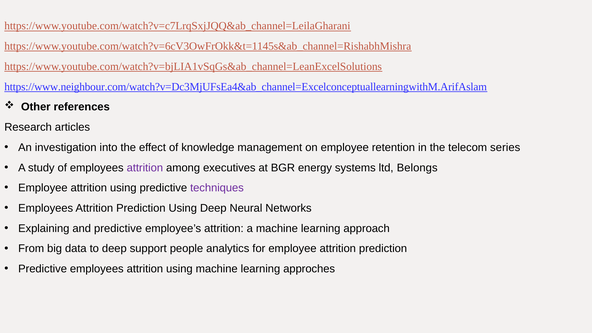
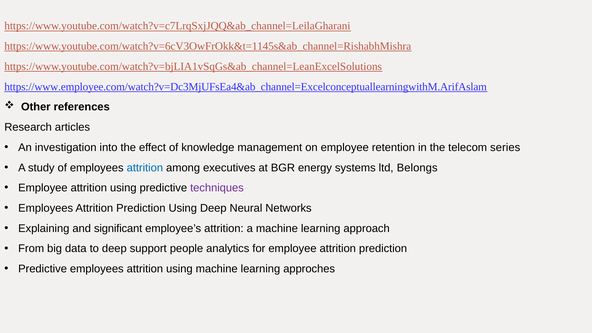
https://www.neighbour.com/watch?v=Dc3MjUFsEa4&ab_channel=ExcelconceptuallearningwithM.ArifAslam: https://www.neighbour.com/watch?v=Dc3MjUFsEa4&ab_channel=ExcelconceptuallearningwithM.ArifAslam -> https://www.employee.com/watch?v=Dc3MjUFsEa4&ab_channel=ExcelconceptuallearningwithM.ArifAslam
attrition at (145, 168) colour: purple -> blue
and predictive: predictive -> significant
